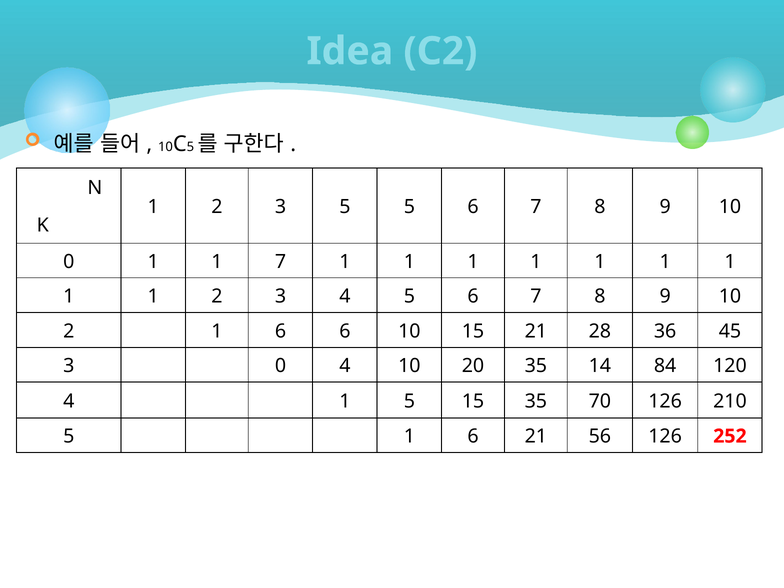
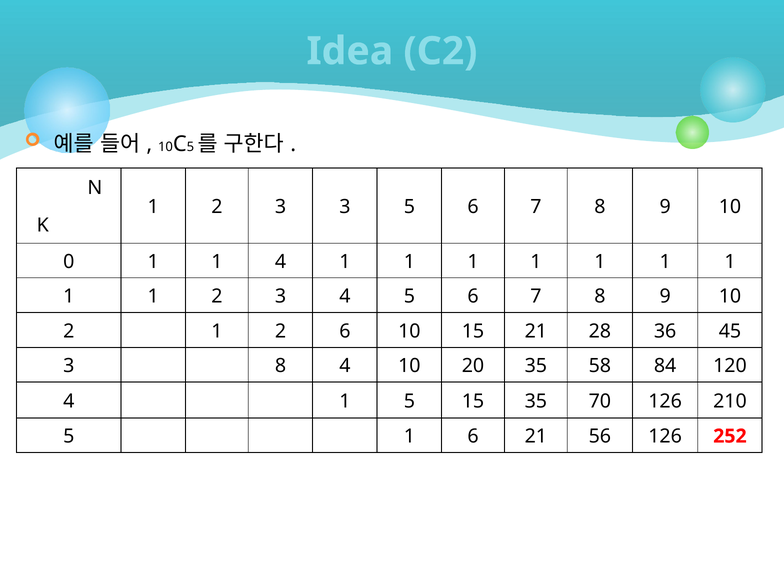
3 5: 5 -> 3
1 7: 7 -> 4
2 1 6: 6 -> 2
3 0: 0 -> 8
14: 14 -> 58
